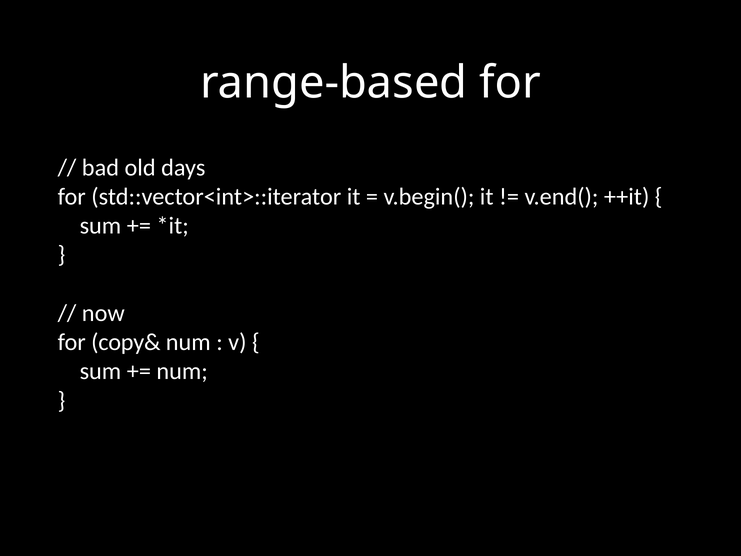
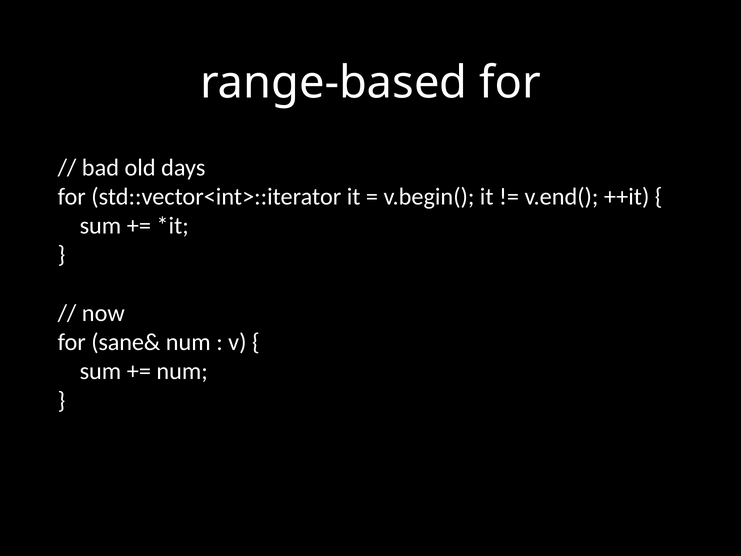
copy&: copy& -> sane&
